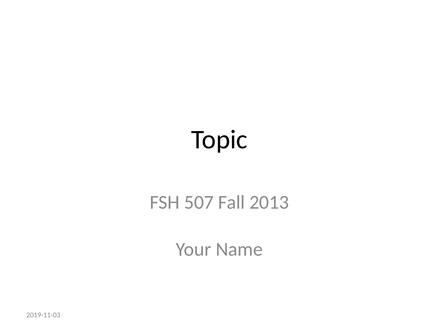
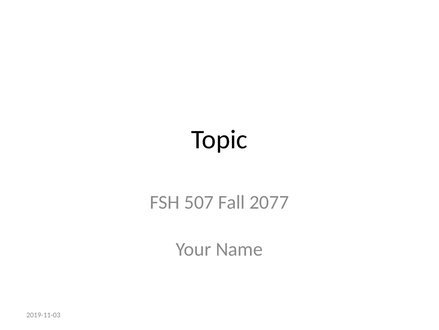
2013: 2013 -> 2077
